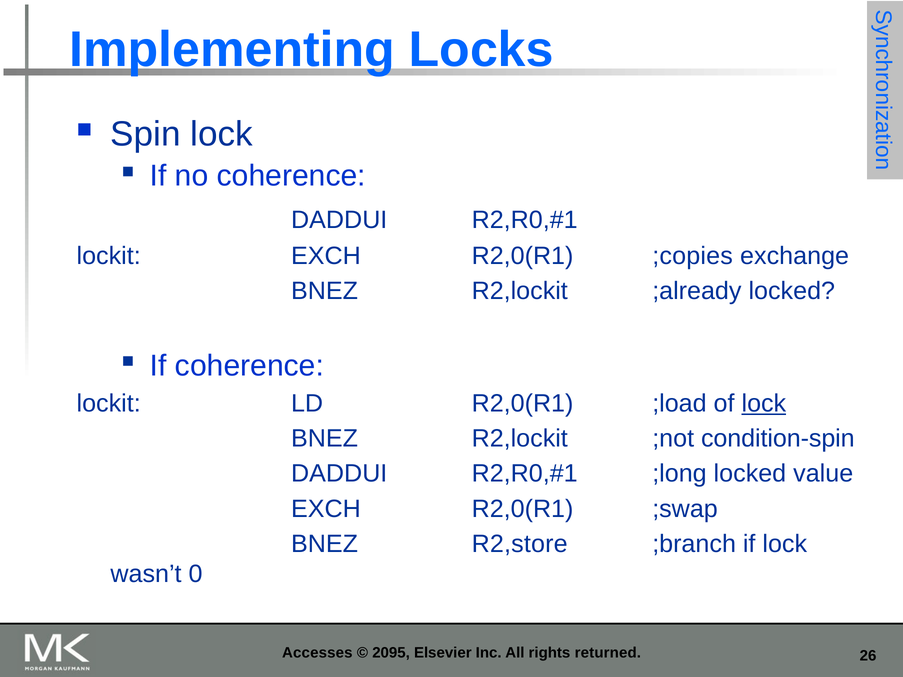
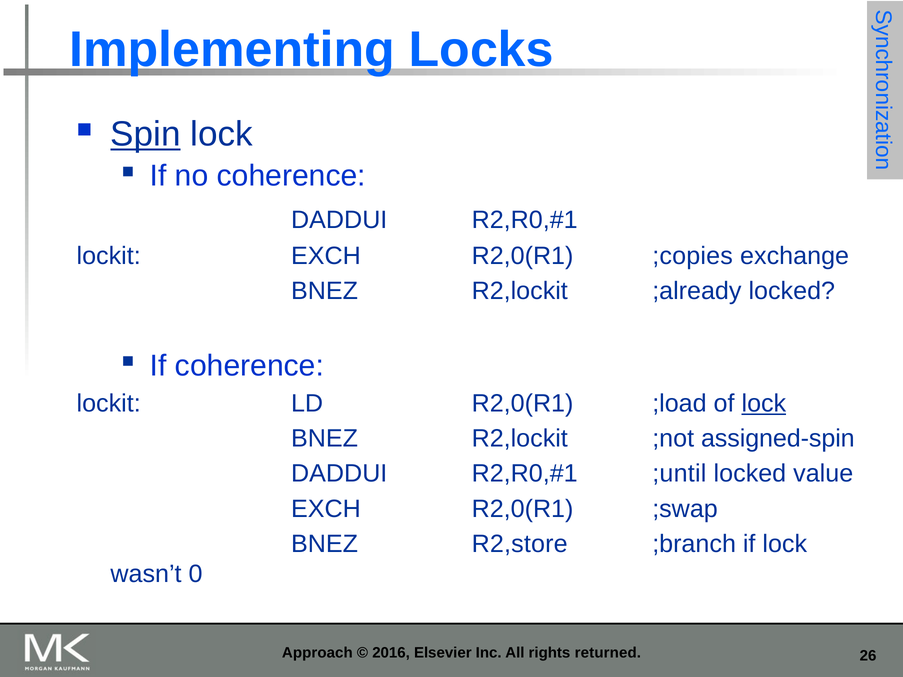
Spin underline: none -> present
condition-spin: condition-spin -> assigned-spin
;long: ;long -> ;until
Accesses: Accesses -> Approach
2095: 2095 -> 2016
